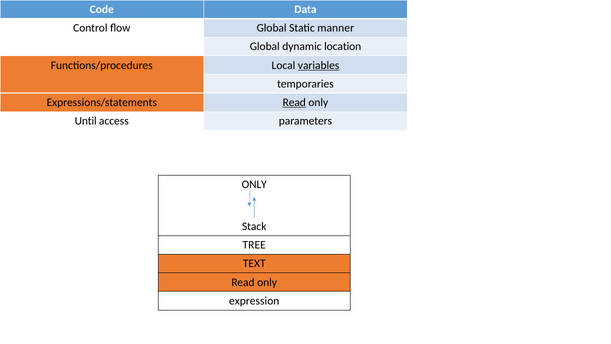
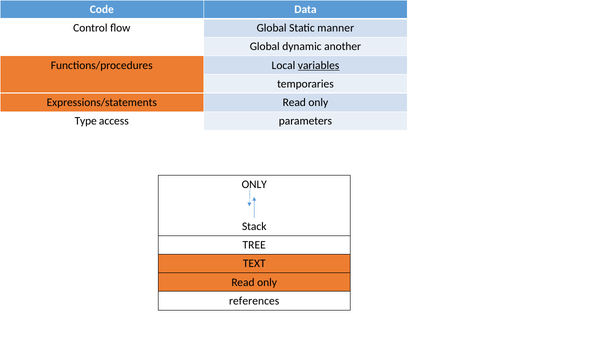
location: location -> another
Read at (294, 102) underline: present -> none
Until: Until -> Type
expression: expression -> references
